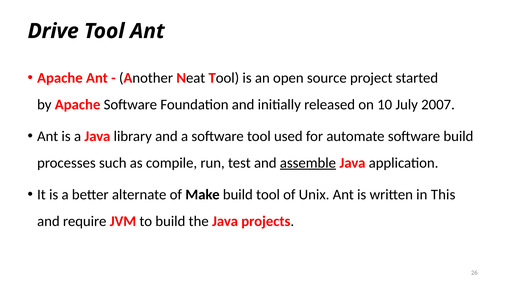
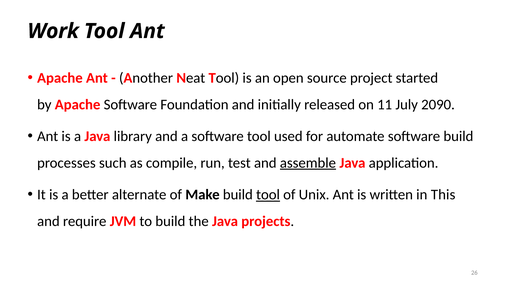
Drive: Drive -> Work
10: 10 -> 11
2007: 2007 -> 2090
tool at (268, 194) underline: none -> present
